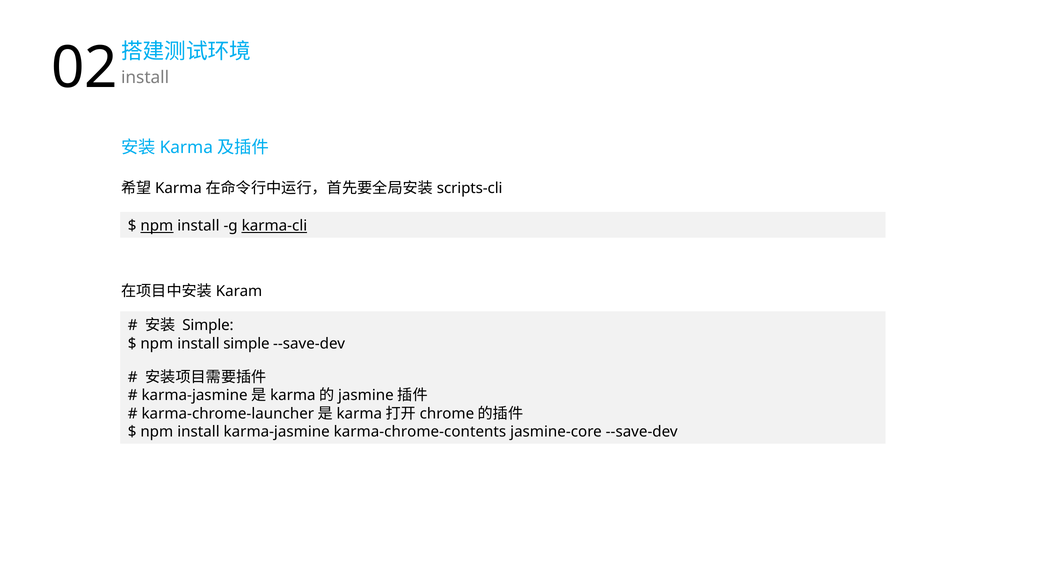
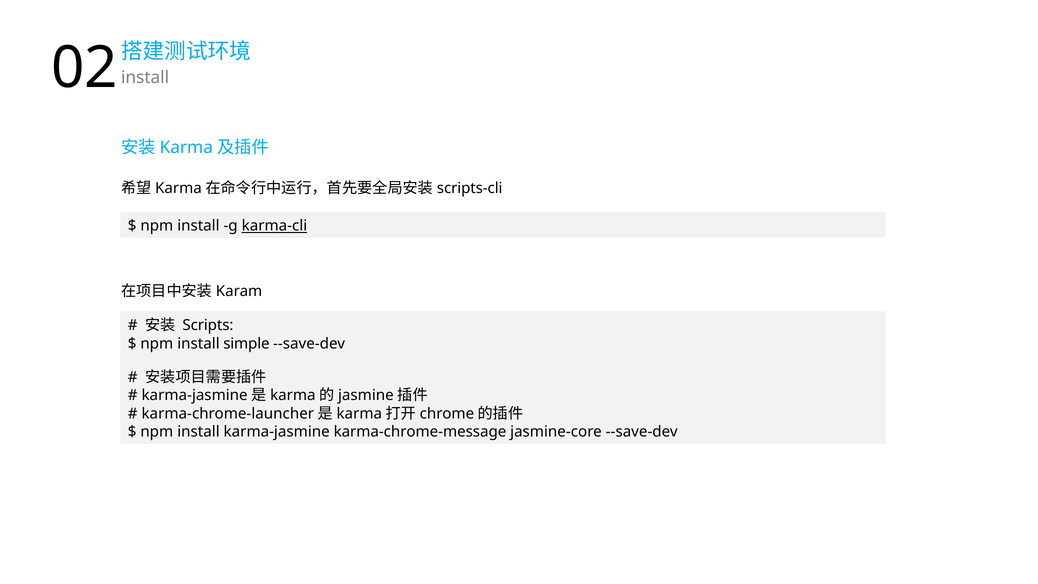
npm at (157, 226) underline: present -> none
Simple at (208, 325): Simple -> Scripts
karma-chrome-contents: karma-chrome-contents -> karma-chrome-message
